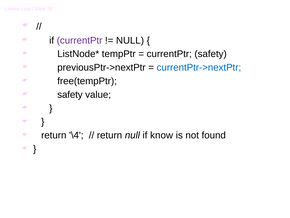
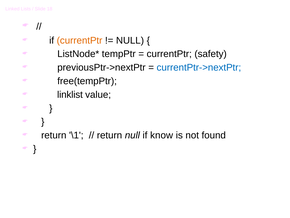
currentPtr at (80, 40) colour: purple -> orange
safety at (70, 94): safety -> linklist
\4: \4 -> \1
